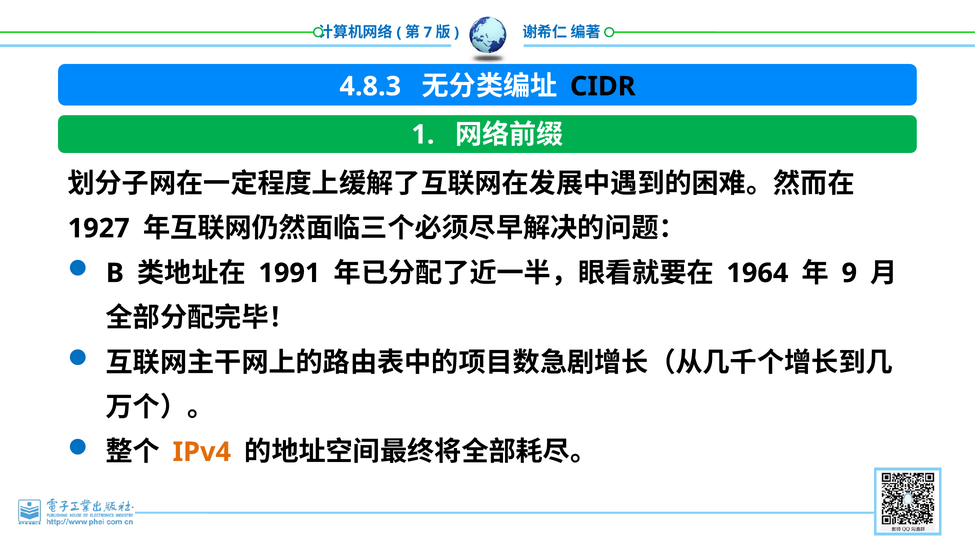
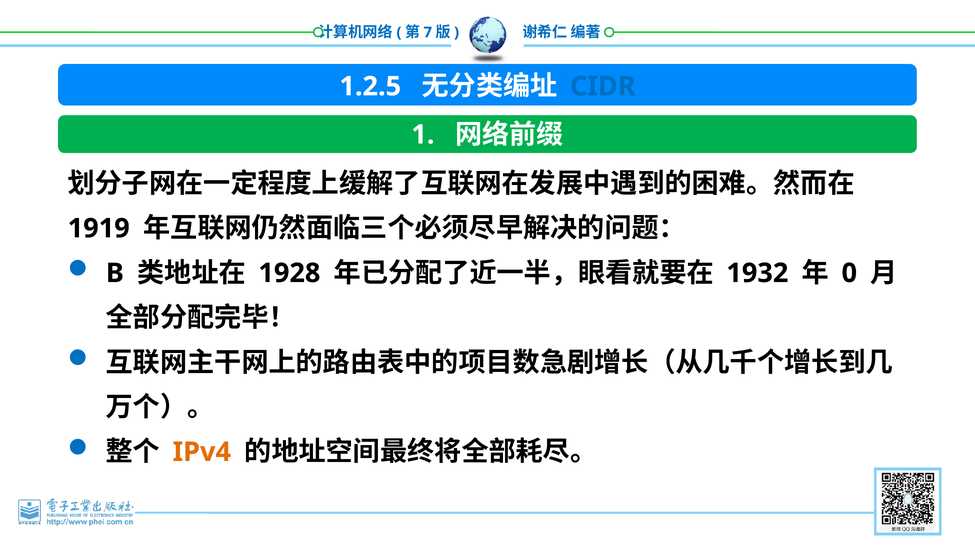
4.8.3: 4.8.3 -> 1.2.5
CIDR colour: black -> blue
1927: 1927 -> 1919
1991: 1991 -> 1928
1964: 1964 -> 1932
9: 9 -> 0
